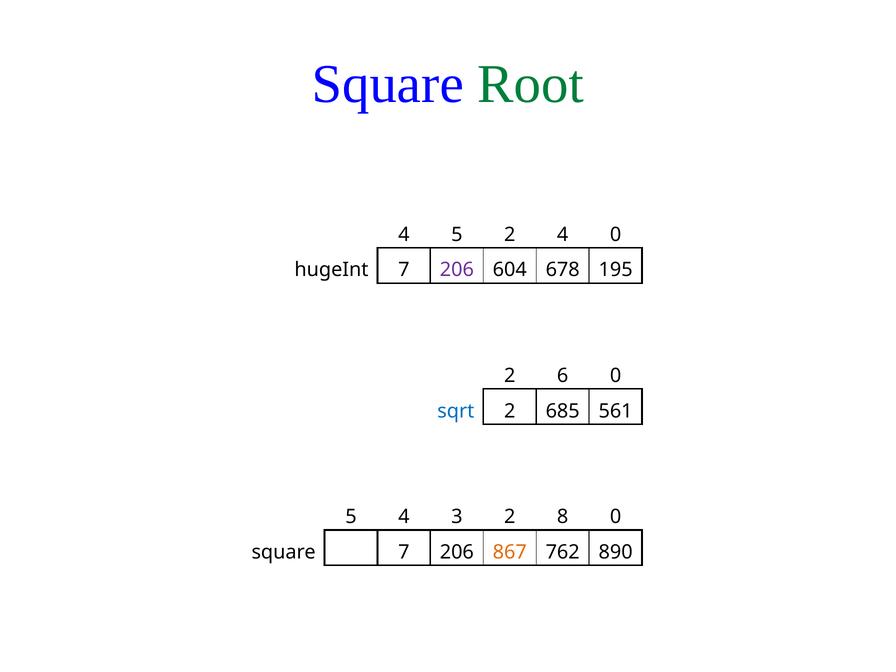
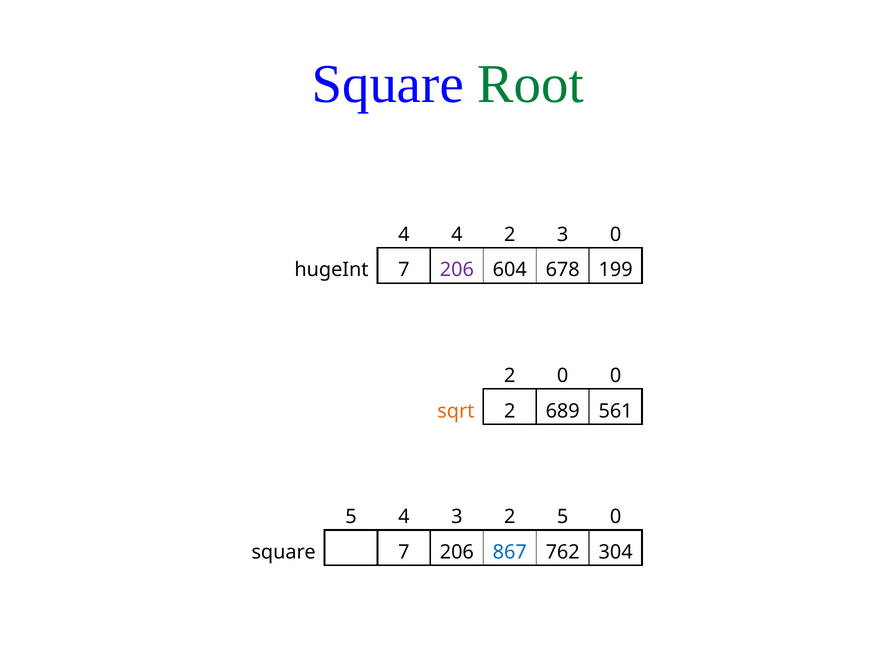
4 5: 5 -> 4
2 4: 4 -> 3
195: 195 -> 199
2 6: 6 -> 0
sqrt colour: blue -> orange
685: 685 -> 689
2 8: 8 -> 5
867 colour: orange -> blue
890: 890 -> 304
